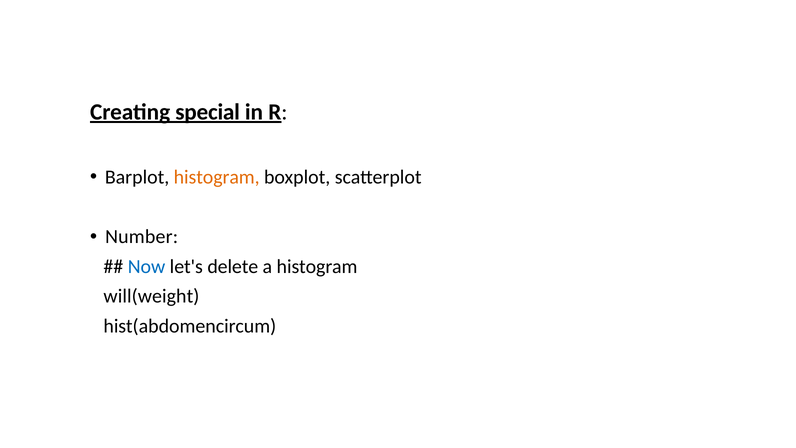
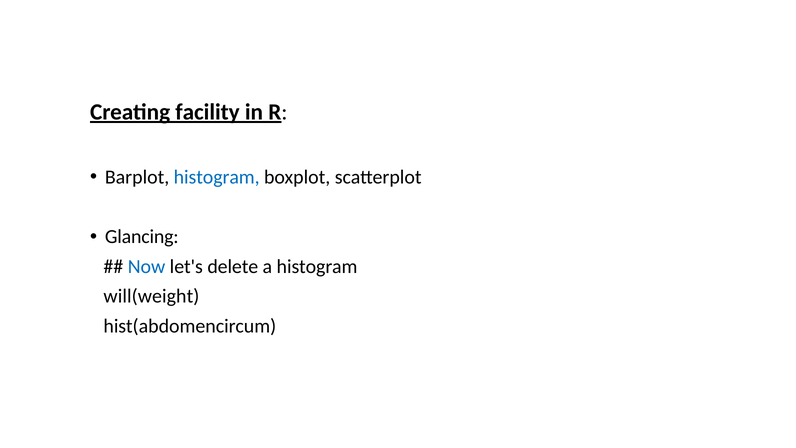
special: special -> facility
histogram at (217, 177) colour: orange -> blue
Number: Number -> Glancing
